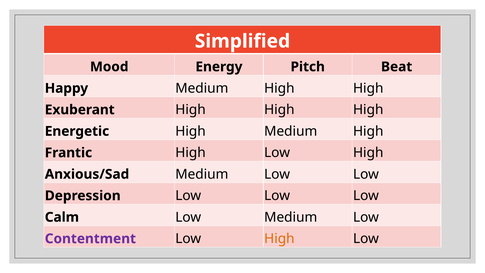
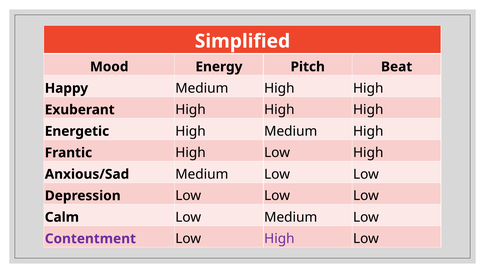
High at (279, 239) colour: orange -> purple
